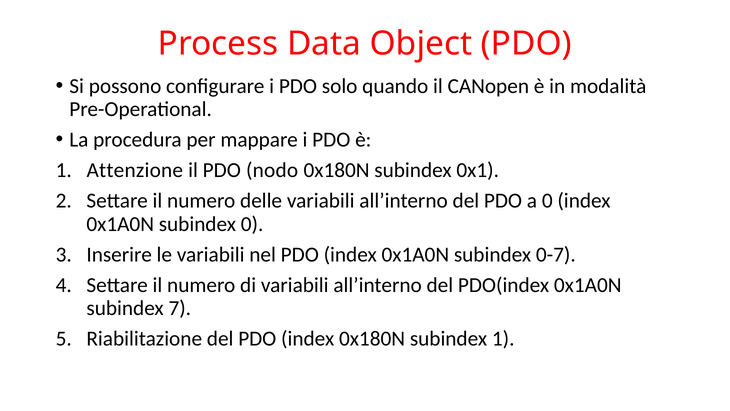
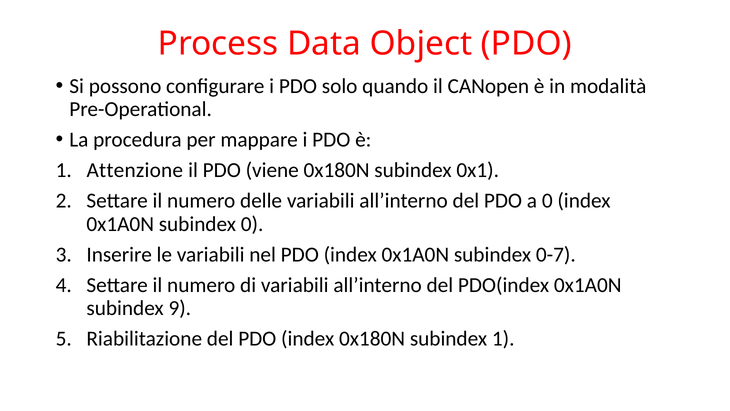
nodo: nodo -> viene
7: 7 -> 9
